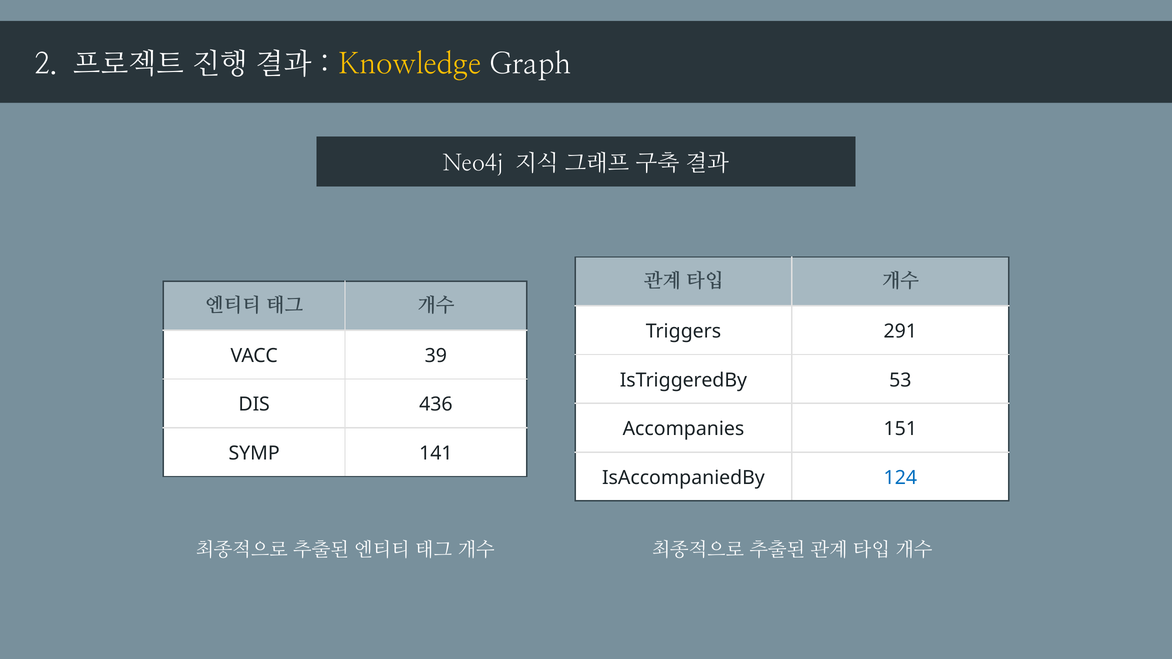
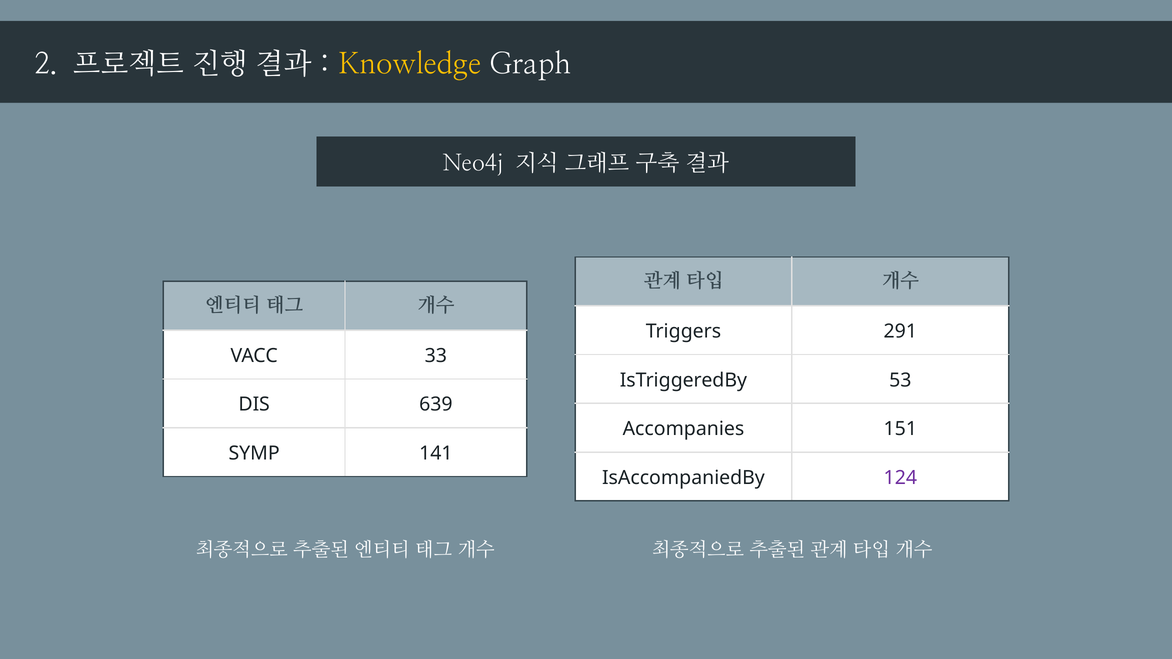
39: 39 -> 33
436: 436 -> 639
124 colour: blue -> purple
